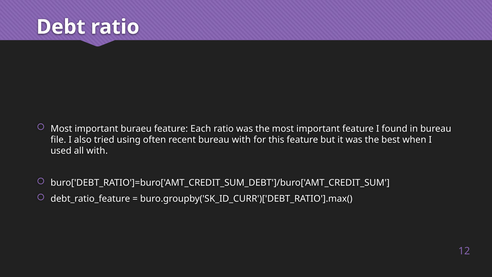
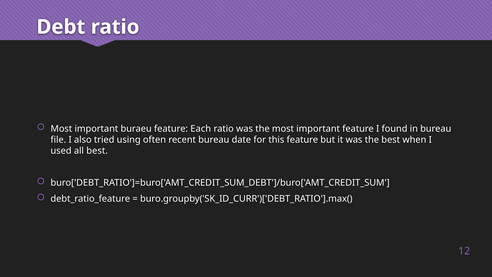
bureau with: with -> date
all with: with -> best
